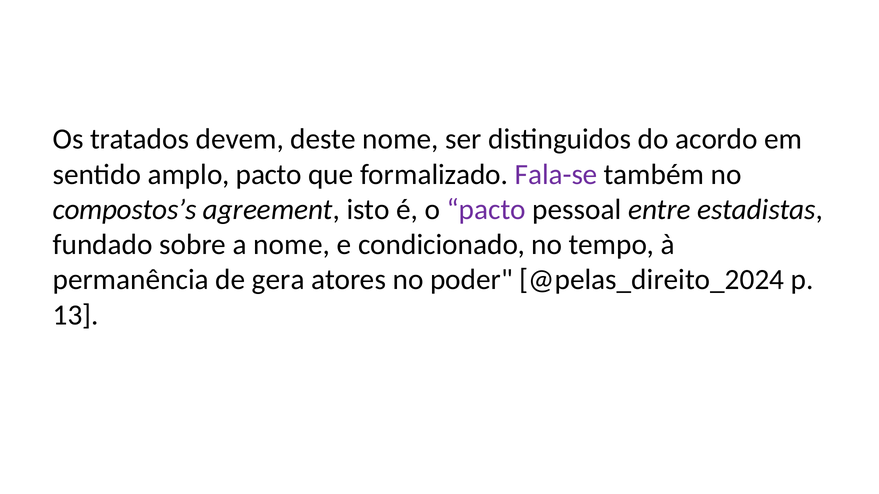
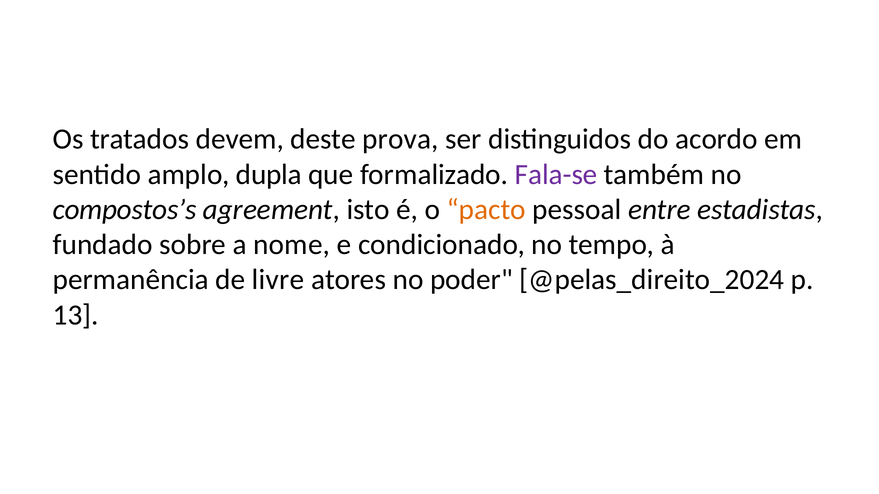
deste nome: nome -> prova
amplo pacto: pacto -> dupla
pacto at (486, 210) colour: purple -> orange
gera: gera -> livre
